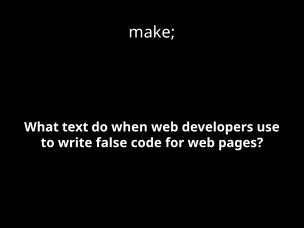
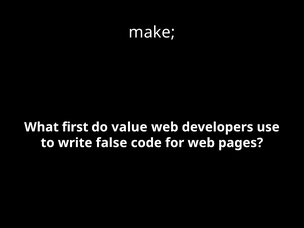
text: text -> first
when: when -> value
